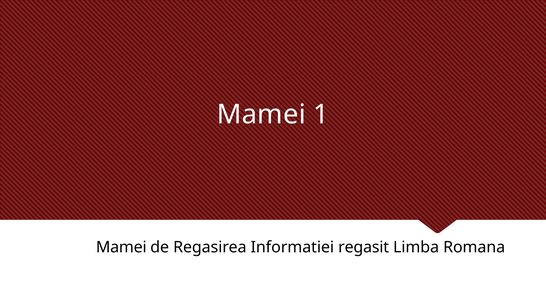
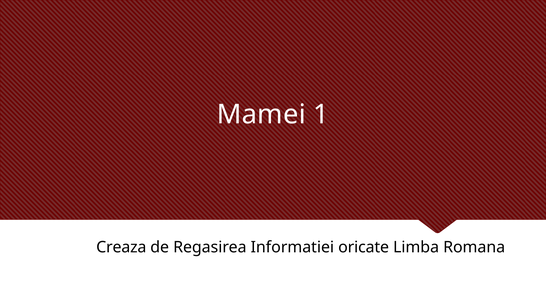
Mamei at (121, 247): Mamei -> Creaza
regasit: regasit -> oricate
